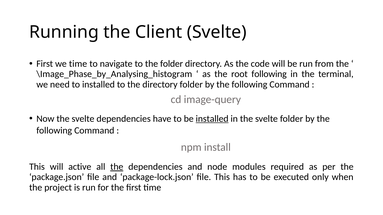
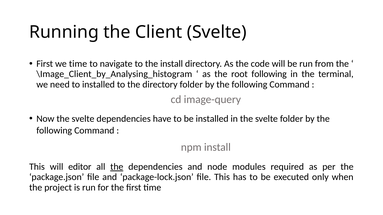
the folder: folder -> install
\Image_Phase_by_Analysing_histogram: \Image_Phase_by_Analysing_histogram -> \Image_Client_by_Analysing_histogram
installed at (212, 119) underline: present -> none
active: active -> editor
